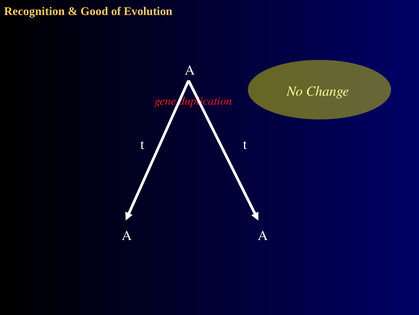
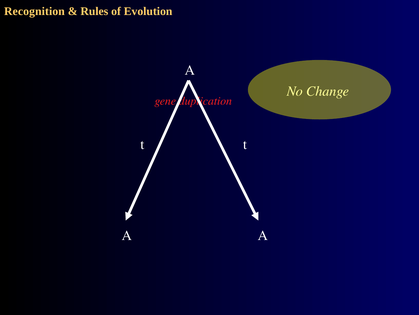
Good: Good -> Rules
